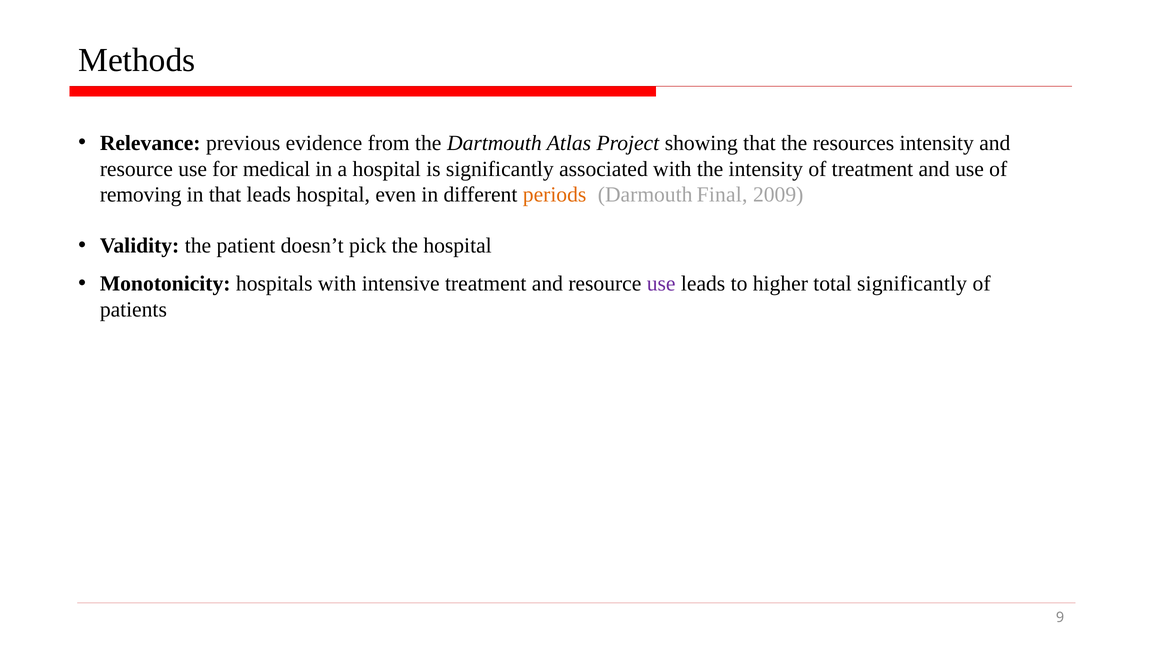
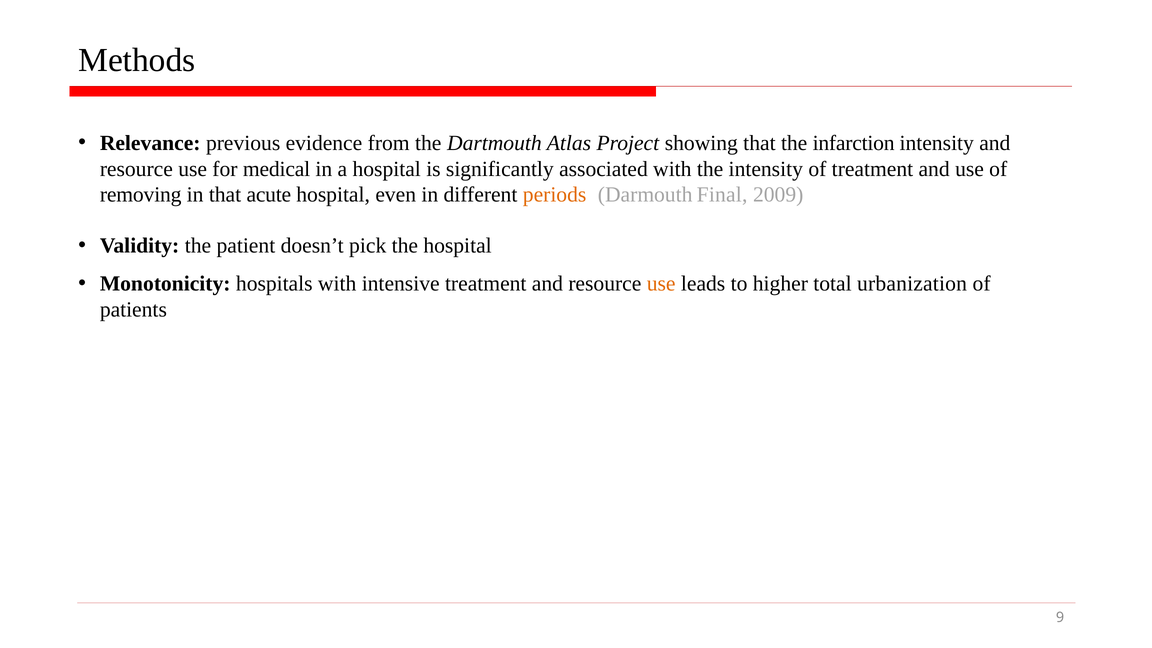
resources: resources -> infarction
that leads: leads -> acute
use at (661, 284) colour: purple -> orange
total significantly: significantly -> urbanization
